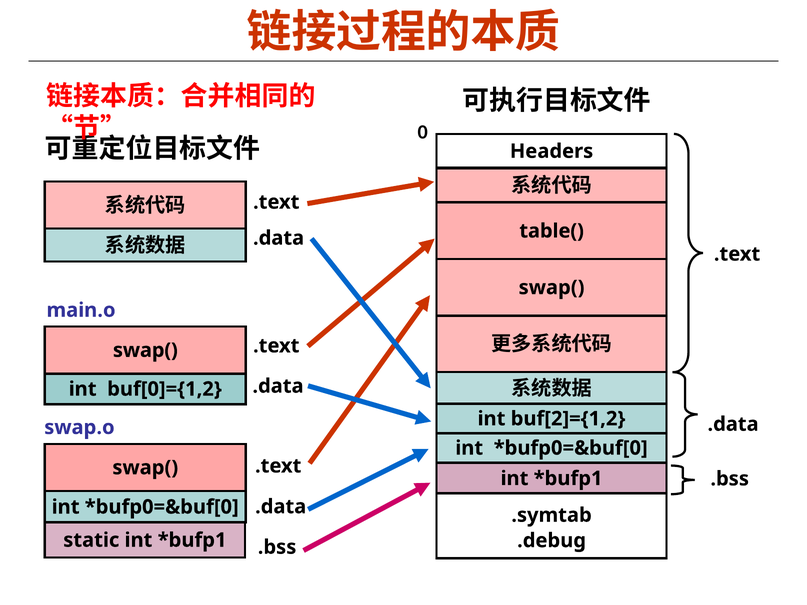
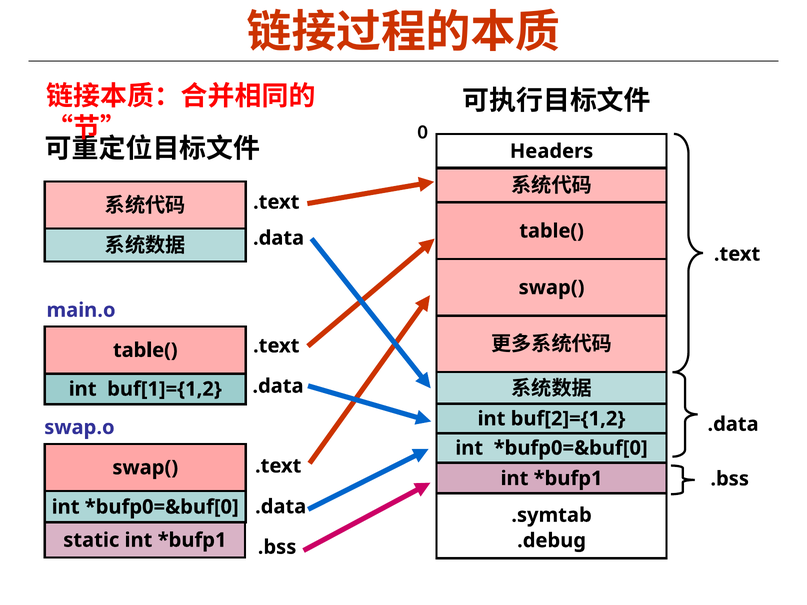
swap( at (145, 350): swap( -> table(
buf[0]={1,2: buf[0]={1,2 -> buf[1]={1,2
